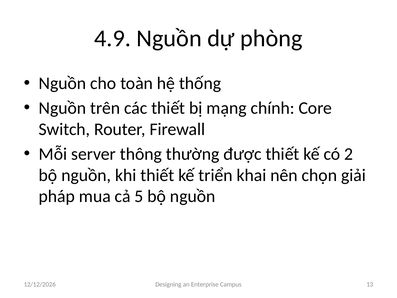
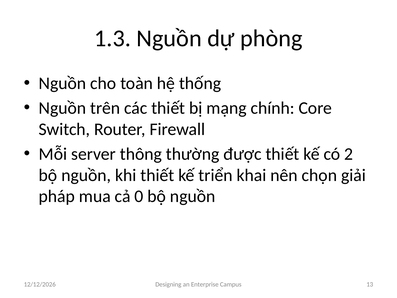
4.9: 4.9 -> 1.3
5: 5 -> 0
